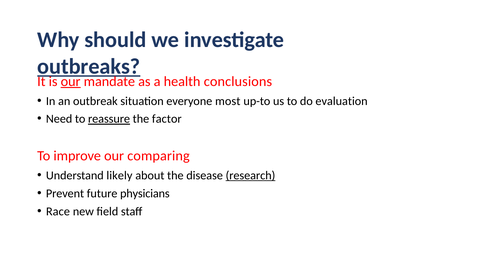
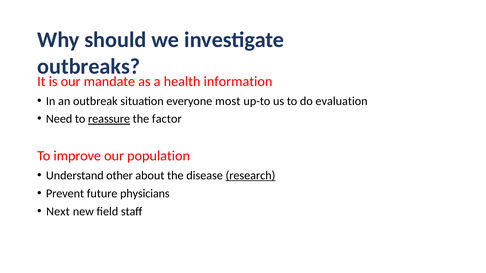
outbreaks underline: present -> none
our at (71, 81) underline: present -> none
conclusions: conclusions -> information
comparing: comparing -> population
likely: likely -> other
Race: Race -> Next
